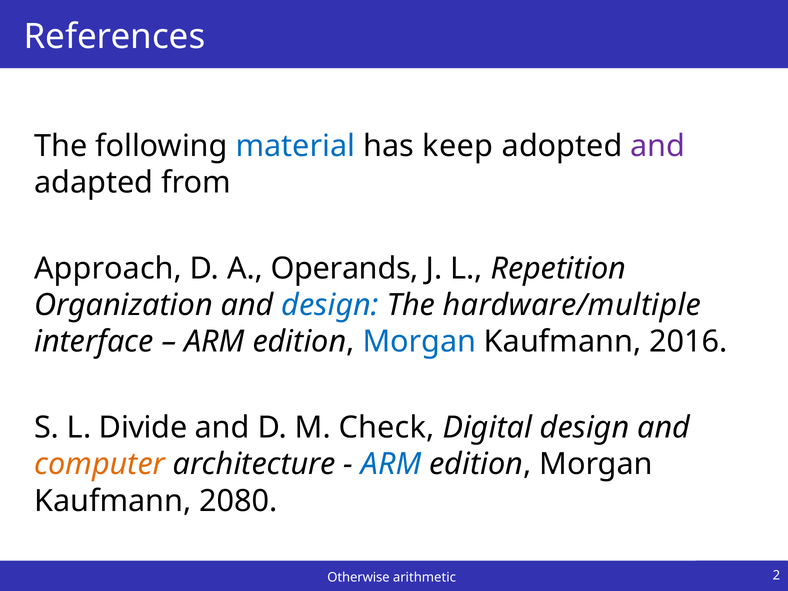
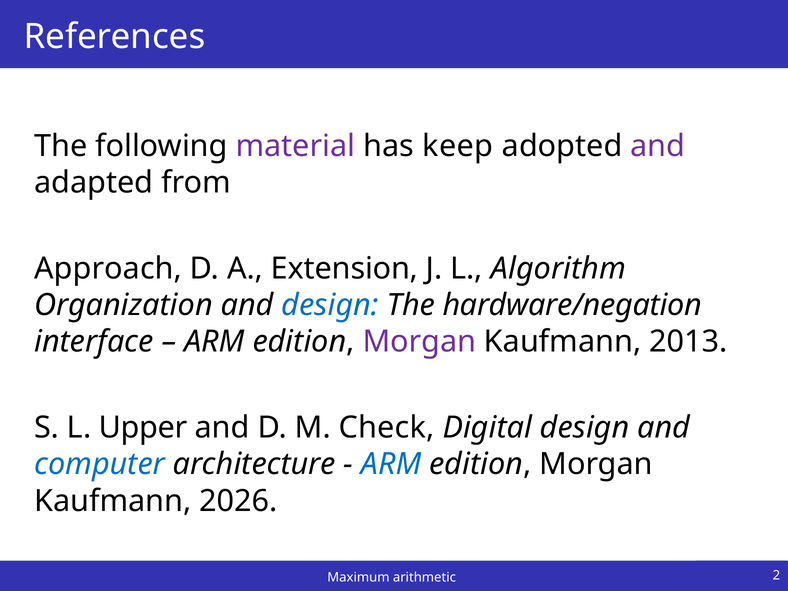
material colour: blue -> purple
Operands: Operands -> Extension
Repetition: Repetition -> Algorithm
hardware/multiple: hardware/multiple -> hardware/negation
Morgan at (419, 342) colour: blue -> purple
2016: 2016 -> 2013
Divide: Divide -> Upper
computer colour: orange -> blue
2080: 2080 -> 2026
Otherwise: Otherwise -> Maximum
